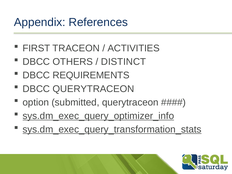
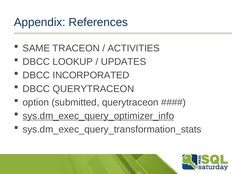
FIRST: FIRST -> SAME
OTHERS: OTHERS -> LOOKUP
DISTINCT: DISTINCT -> UPDATES
REQUIREMENTS: REQUIREMENTS -> INCORPORATED
sys.dm_exec_query_transformation_stats underline: present -> none
